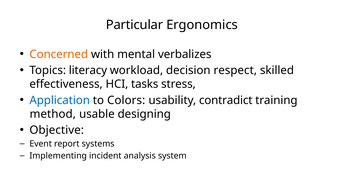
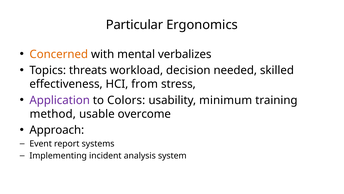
literacy: literacy -> threats
respect: respect -> needed
tasks: tasks -> from
Application colour: blue -> purple
contradict: contradict -> minimum
designing: designing -> overcome
Objective: Objective -> Approach
